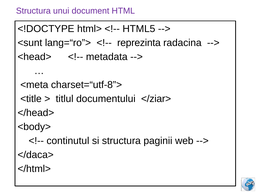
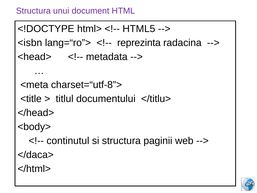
<sunt: <sunt -> <isbn
</ziar>: </ziar> -> </titlu>
